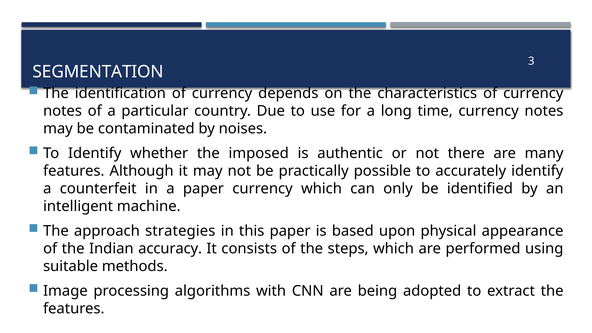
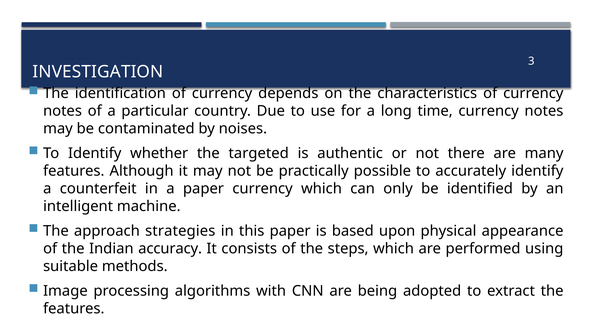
SEGMENTATION: SEGMENTATION -> INVESTIGATION
imposed: imposed -> targeted
